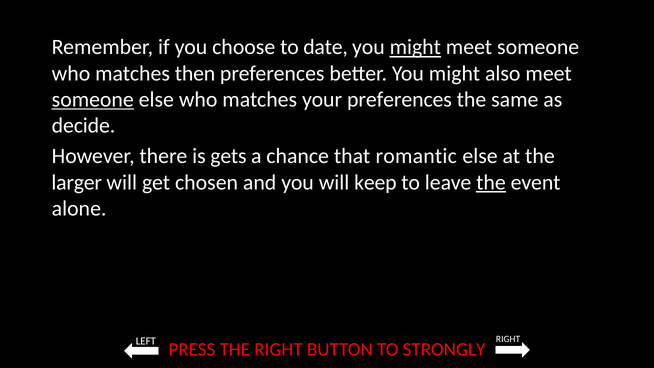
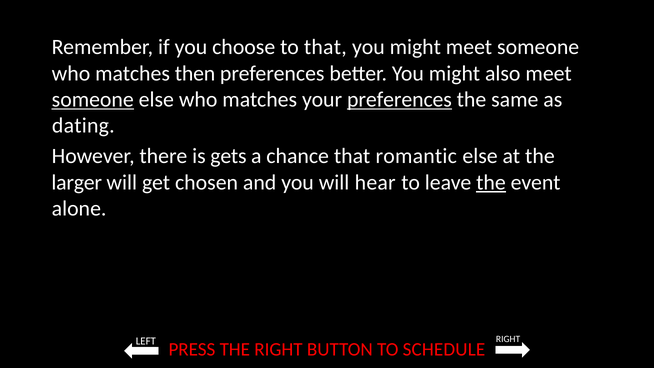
to date: date -> that
might at (415, 47) underline: present -> none
preferences at (399, 100) underline: none -> present
decide: decide -> dating
keep: keep -> hear
STRONGLY: STRONGLY -> SCHEDULE
